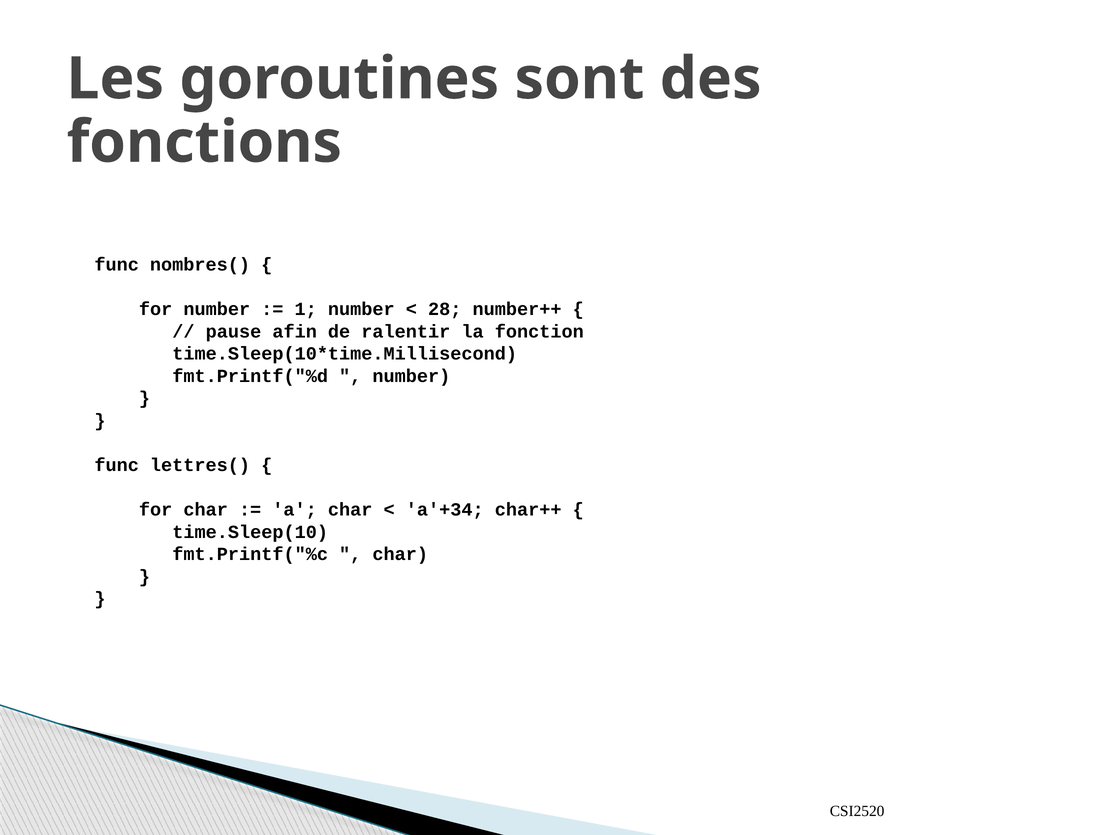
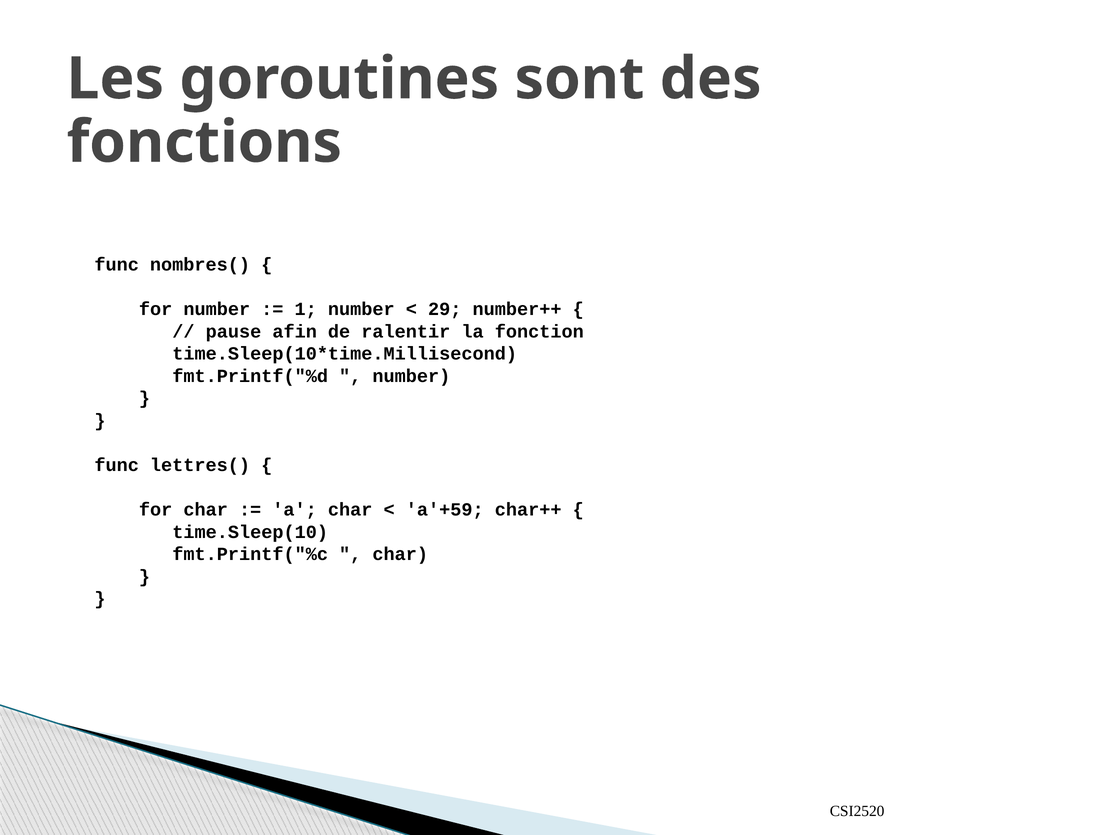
28: 28 -> 29
a'+34: a'+34 -> a'+59
